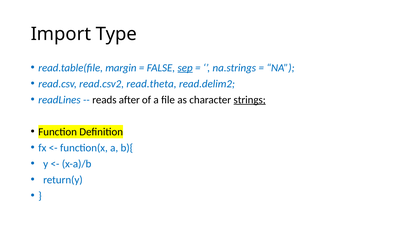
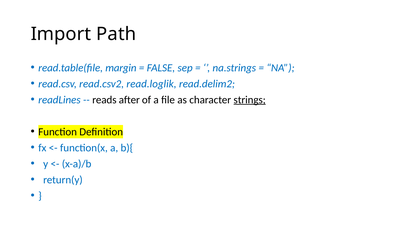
Type: Type -> Path
sep underline: present -> none
read.theta: read.theta -> read.loglik
